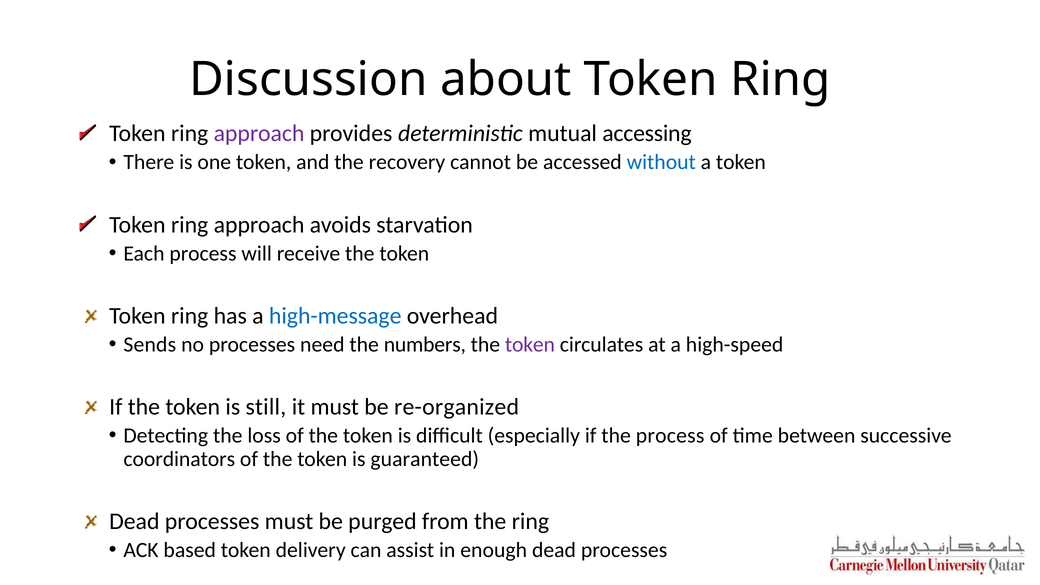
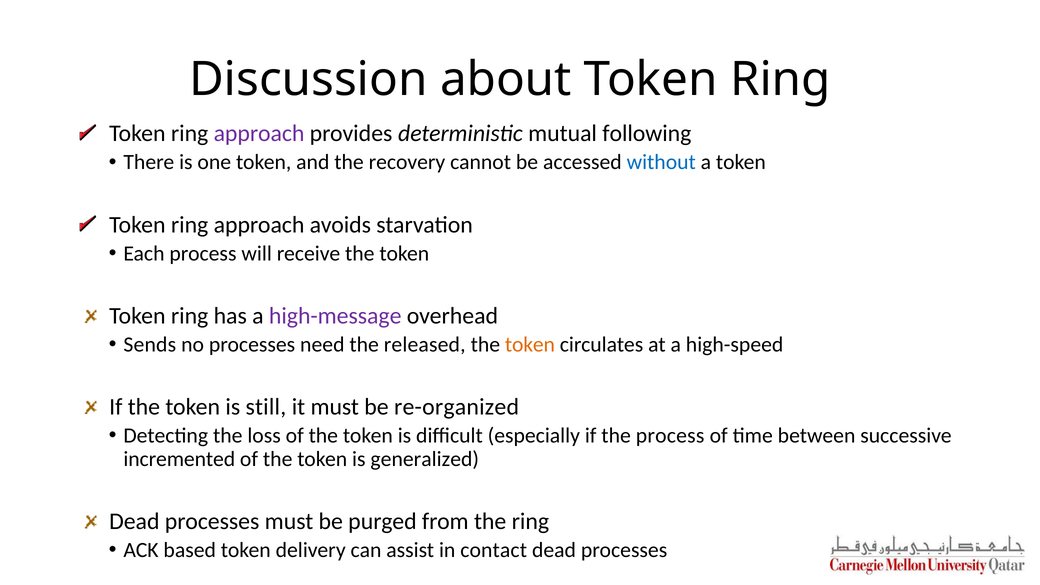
accessing: accessing -> following
high-message colour: blue -> purple
numbers: numbers -> released
token at (530, 344) colour: purple -> orange
coordinators: coordinators -> incremented
guaranteed: guaranteed -> generalized
enough: enough -> contact
